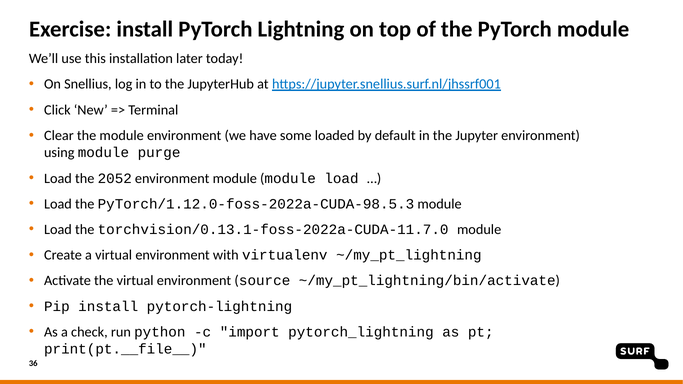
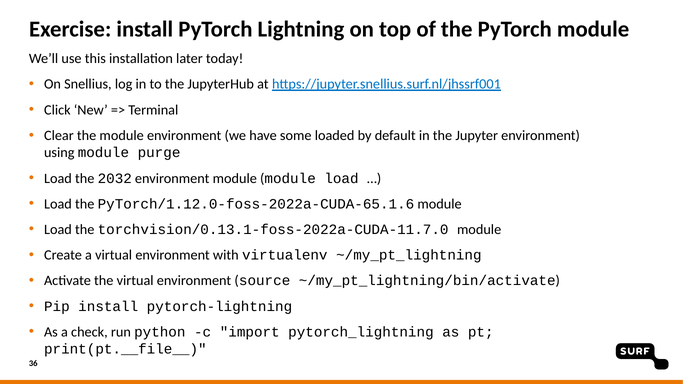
2052: 2052 -> 2032
PyTorch/1.12.0-foss-2022a-CUDA-98.5.3: PyTorch/1.12.0-foss-2022a-CUDA-98.5.3 -> PyTorch/1.12.0-foss-2022a-CUDA-65.1.6
